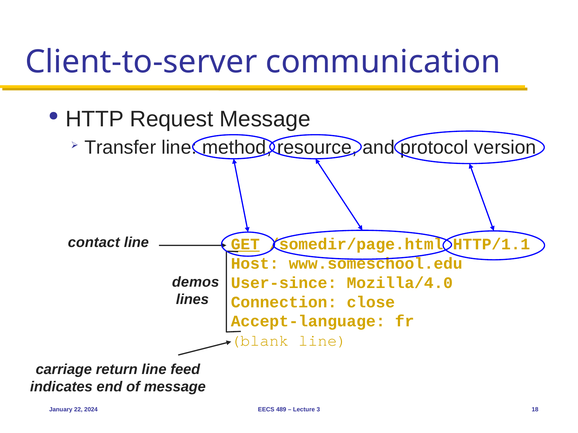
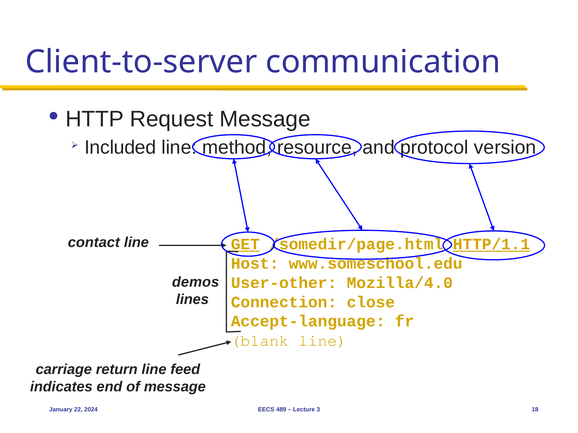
Transfer: Transfer -> Included
HTTP/1.1 underline: none -> present
User-since: User-since -> User-other
